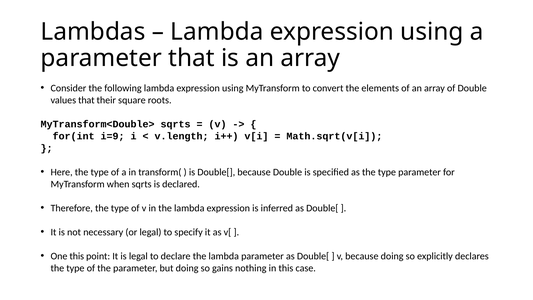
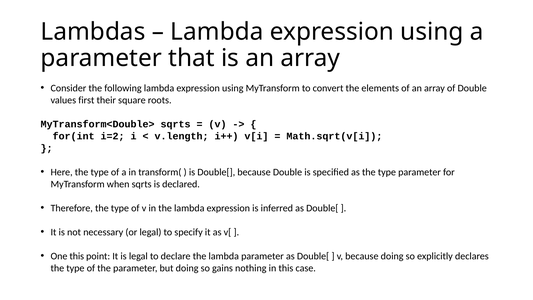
values that: that -> first
i=9: i=9 -> i=2
